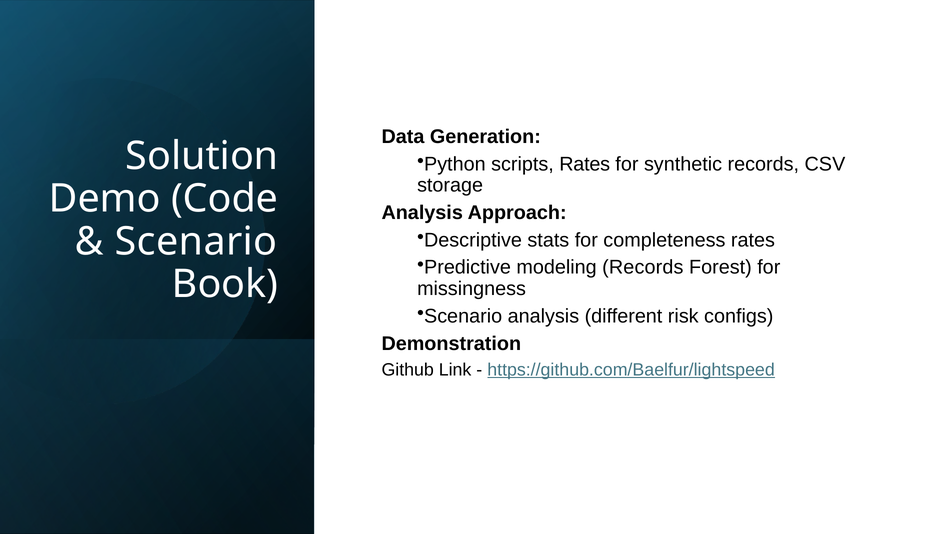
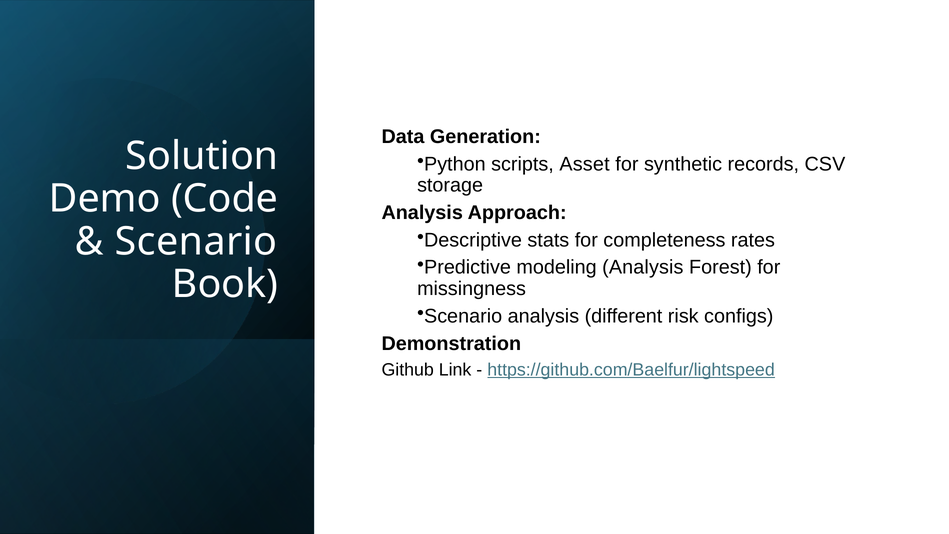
scripts Rates: Rates -> Asset
modeling Records: Records -> Analysis
